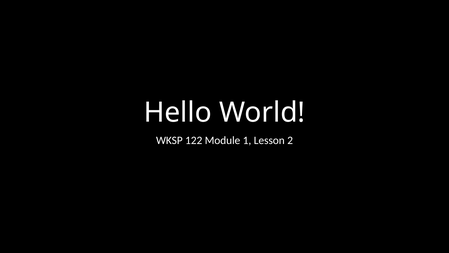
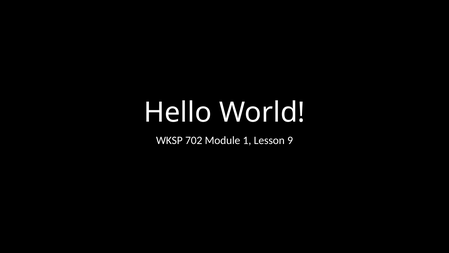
122: 122 -> 702
2: 2 -> 9
